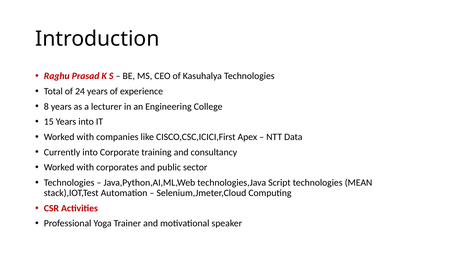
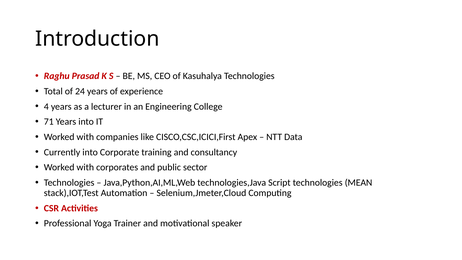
8: 8 -> 4
15: 15 -> 71
